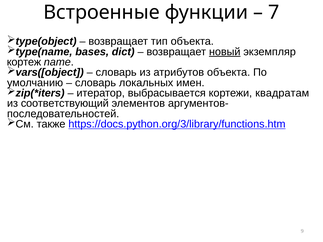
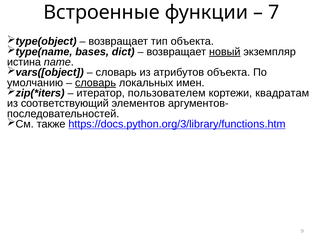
кортеж: кортеж -> истина
словарь at (96, 83) underline: none -> present
выбрасывается: выбрасывается -> пользователем
